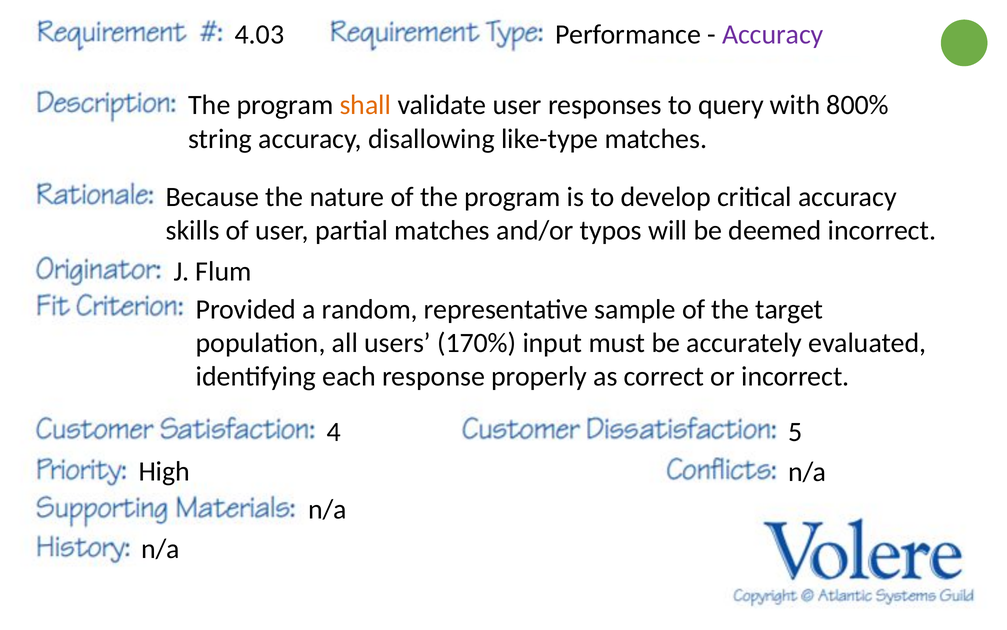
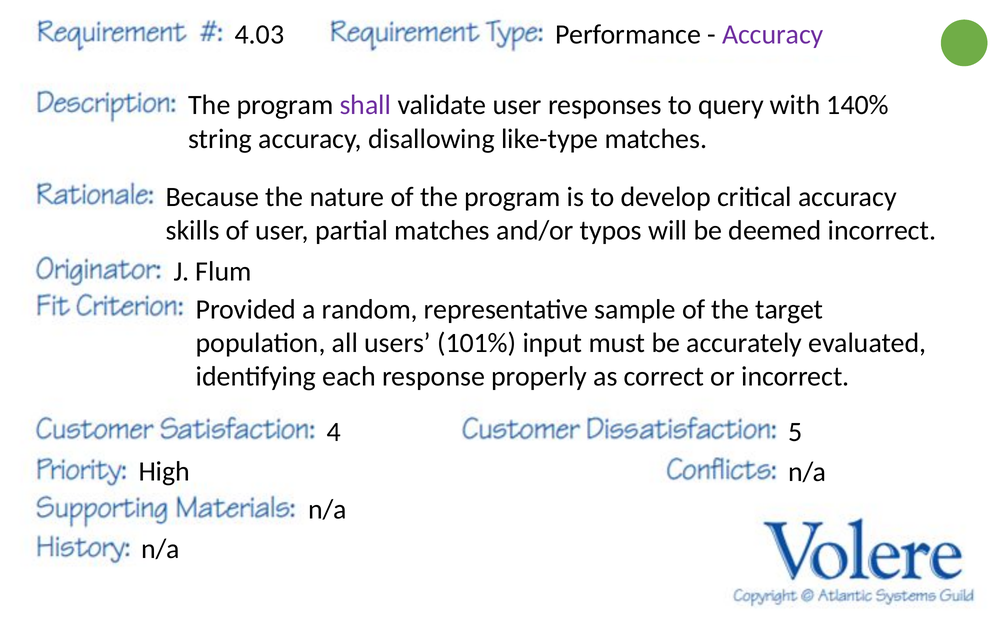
shall colour: orange -> purple
800%: 800% -> 140%
170%: 170% -> 101%
